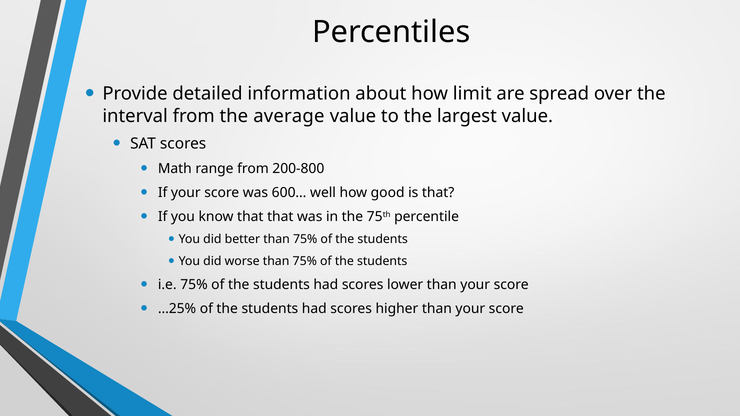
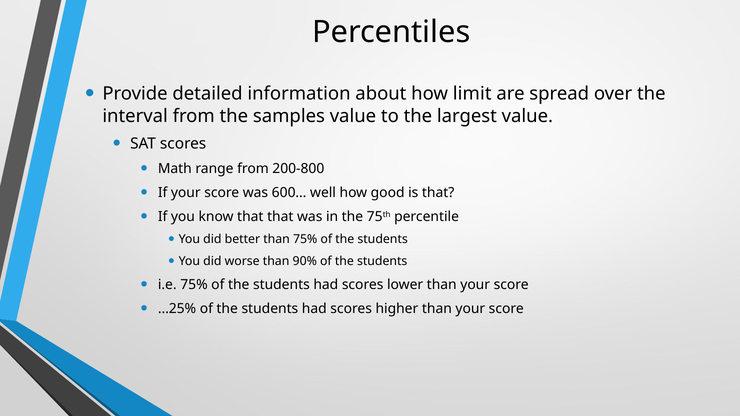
average: average -> samples
worse than 75%: 75% -> 90%
